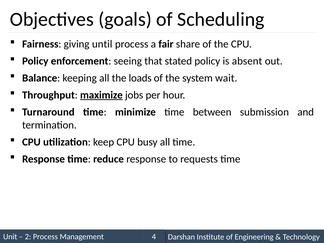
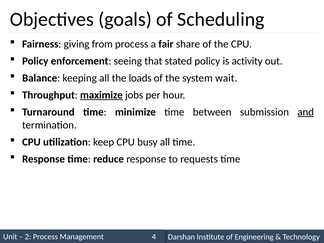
until: until -> from
absent: absent -> activity
and underline: none -> present
